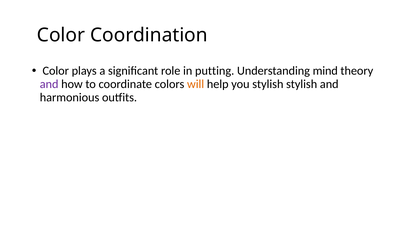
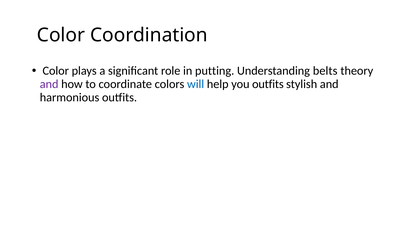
mind: mind -> belts
will colour: orange -> blue
you stylish: stylish -> outfits
